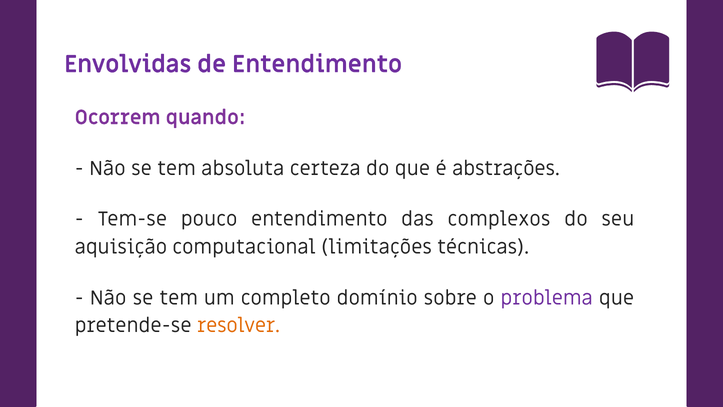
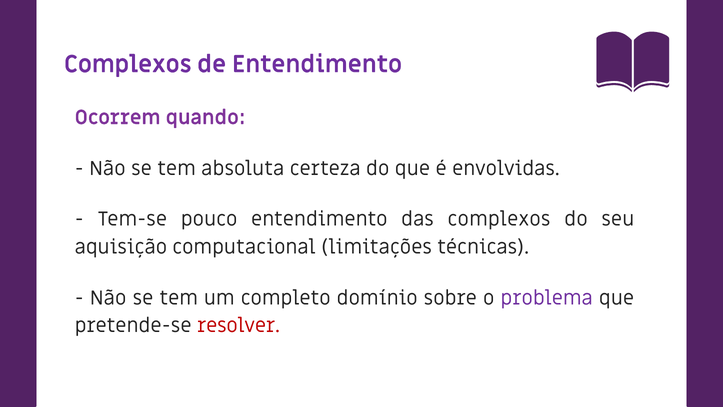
Envolvidas at (128, 64): Envolvidas -> Complexos
abstrações: abstrações -> envolvidas
resolver colour: orange -> red
